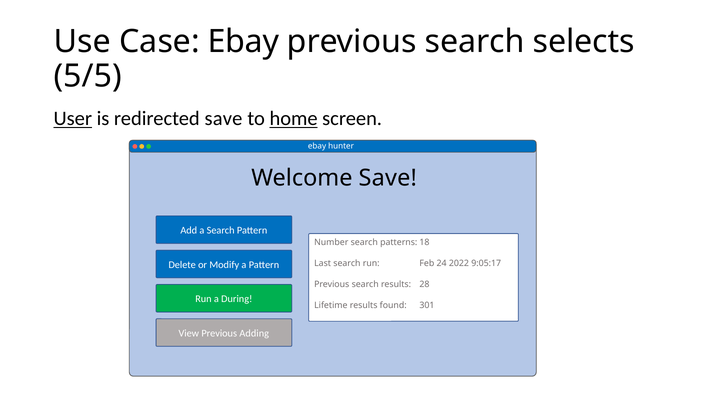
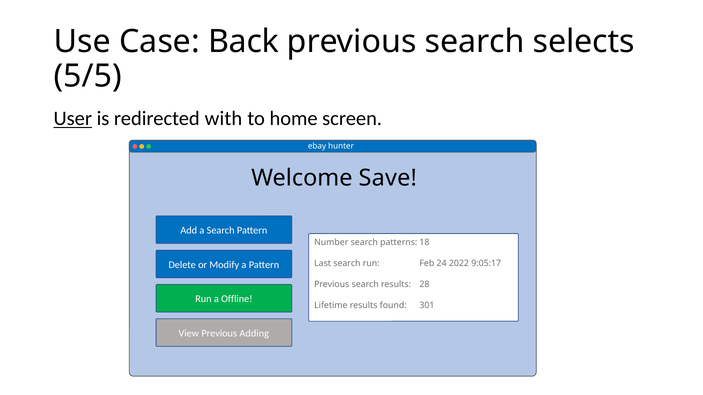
Case Ebay: Ebay -> Back
redirected save: save -> with
home underline: present -> none
During: During -> Offline
